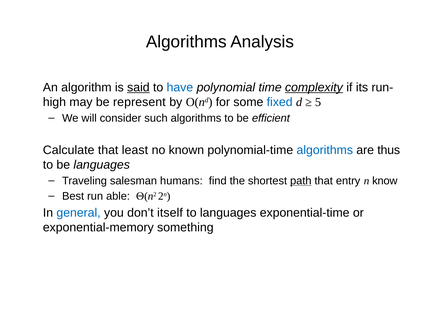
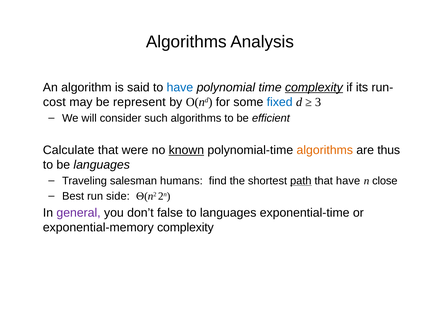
said underline: present -> none
high: high -> cost
5: 5 -> 3
least: least -> were
known underline: none -> present
algorithms at (325, 150) colour: blue -> orange
that entry: entry -> have
know: know -> close
able: able -> side
general colour: blue -> purple
itself: itself -> false
exponential-memory something: something -> complexity
